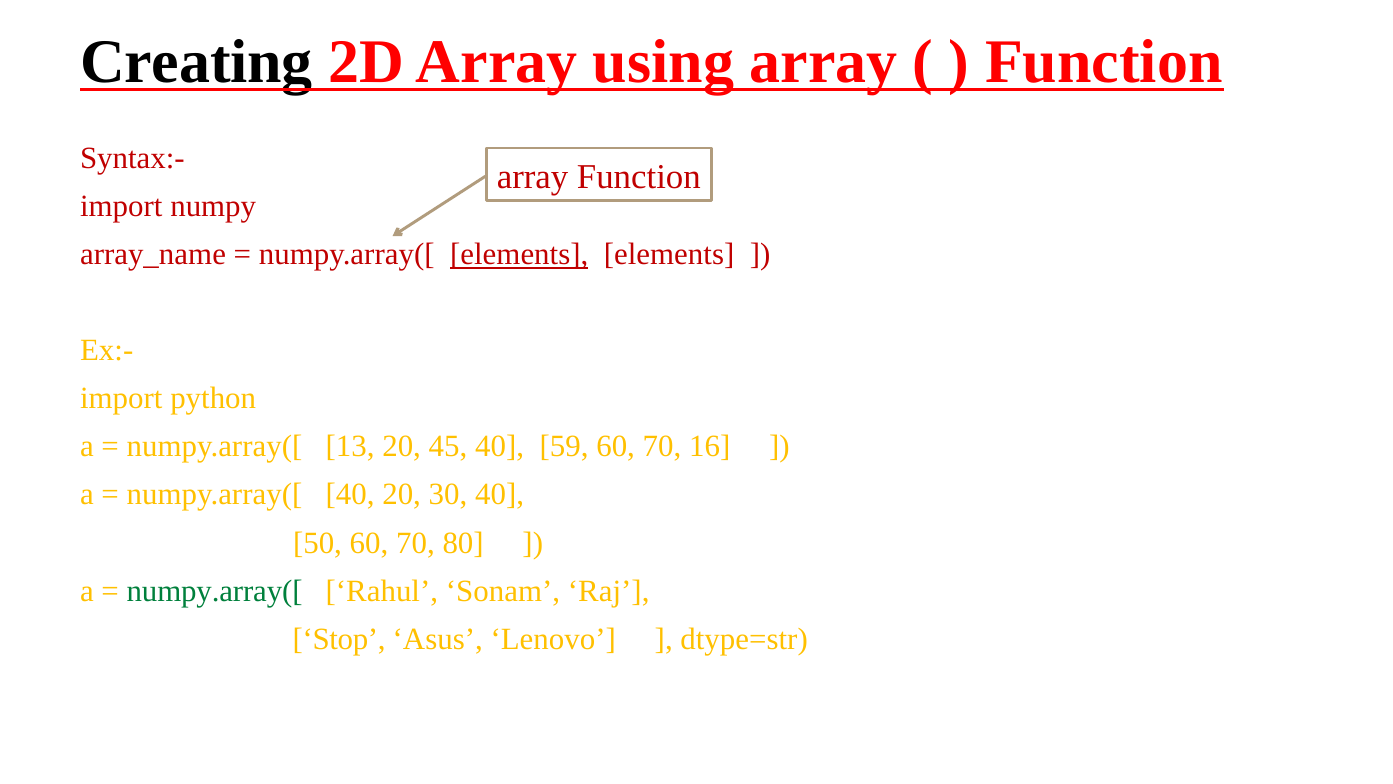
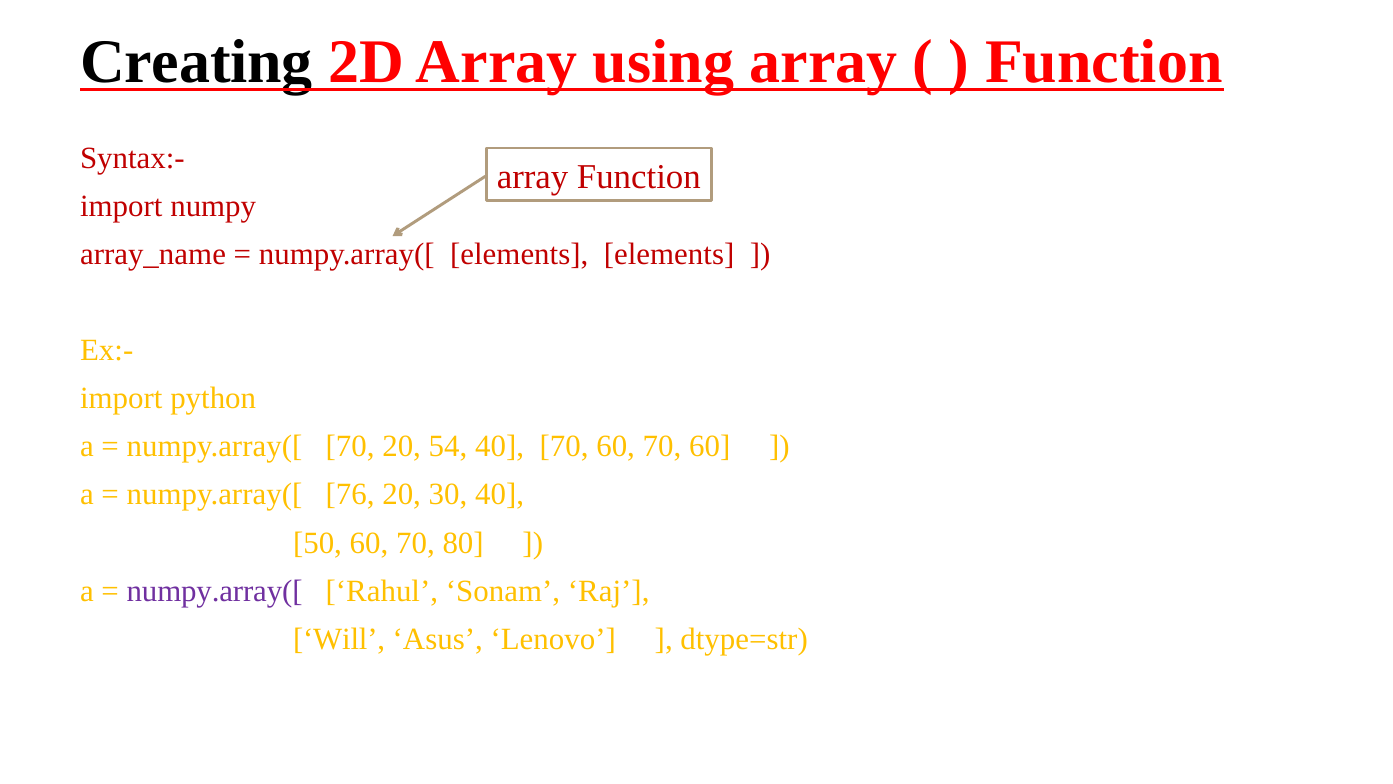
elements at (519, 254) underline: present -> none
numpy.array([ 13: 13 -> 70
45: 45 -> 54
40 59: 59 -> 70
60 70 16: 16 -> 60
numpy.array([ 40: 40 -> 76
numpy.array([ at (215, 591) colour: green -> purple
Stop: Stop -> Will
